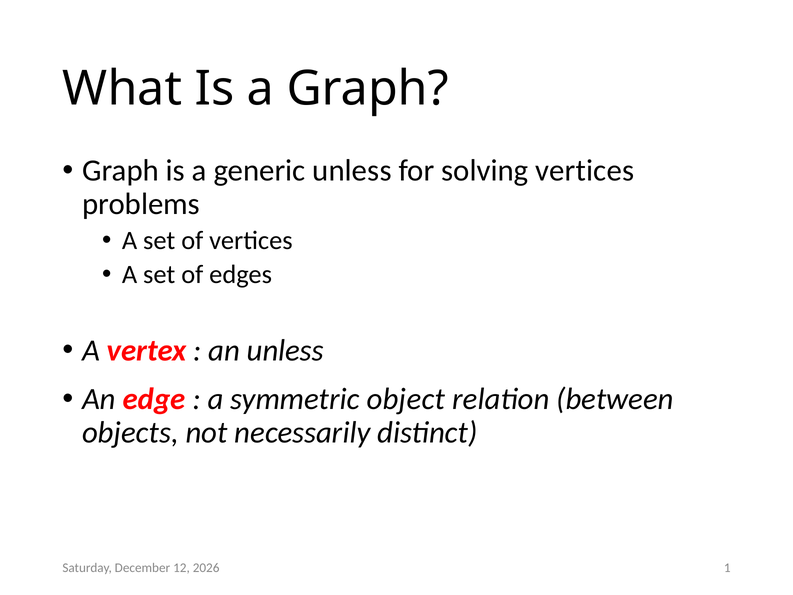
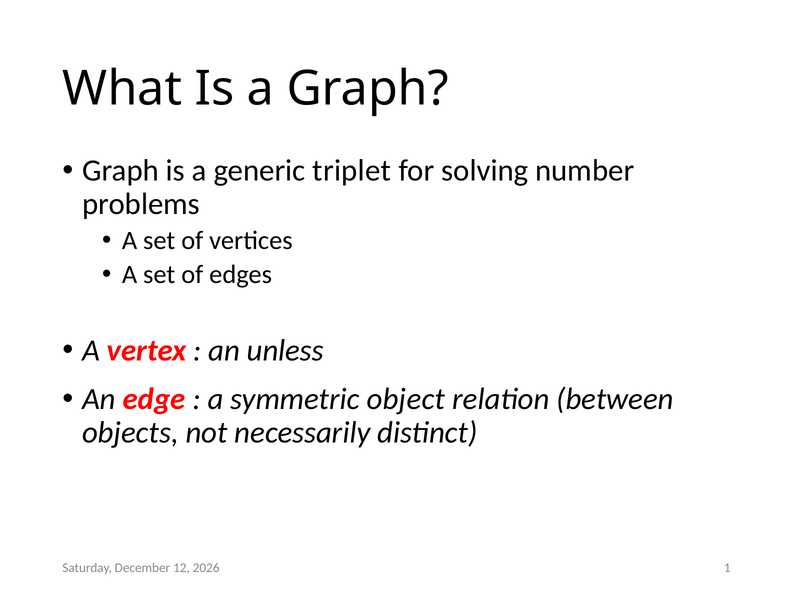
generic unless: unless -> triplet
solving vertices: vertices -> number
